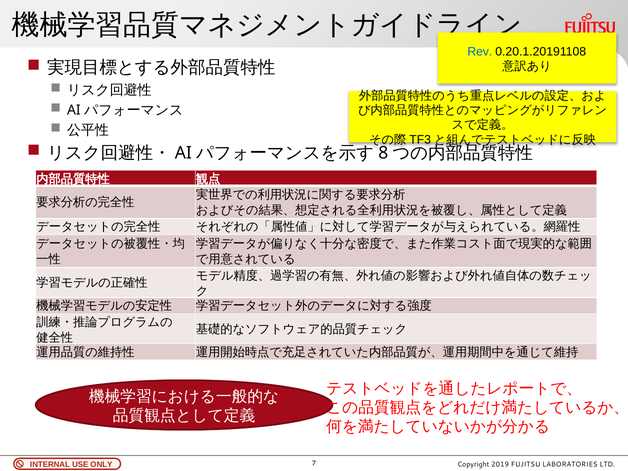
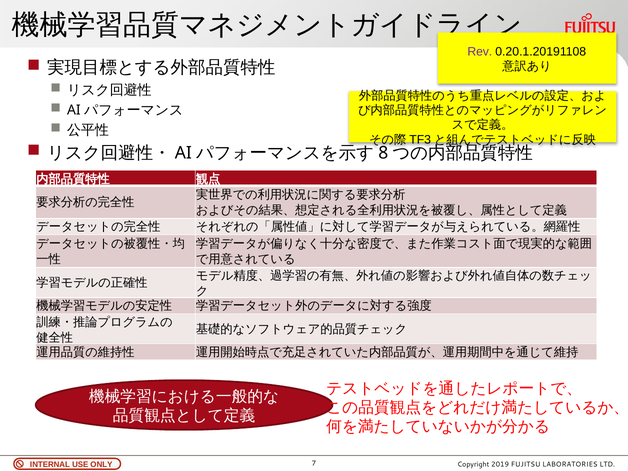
Rev colour: blue -> purple
